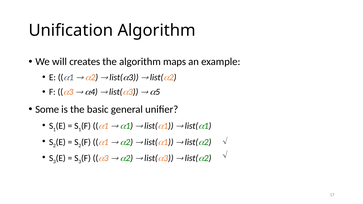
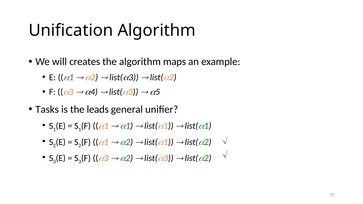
Some: Some -> Tasks
basic: basic -> leads
